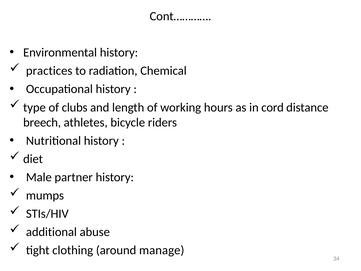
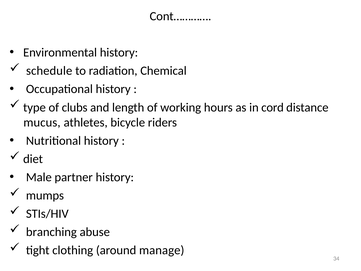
practices: practices -> schedule
breech: breech -> mucus
additional: additional -> branching
